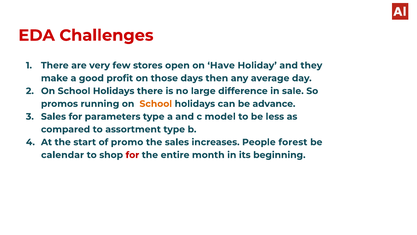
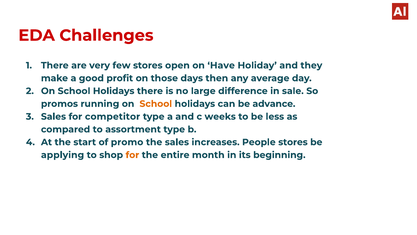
parameters: parameters -> competitor
model: model -> weeks
People forest: forest -> stores
calendar: calendar -> applying
for at (132, 155) colour: red -> orange
